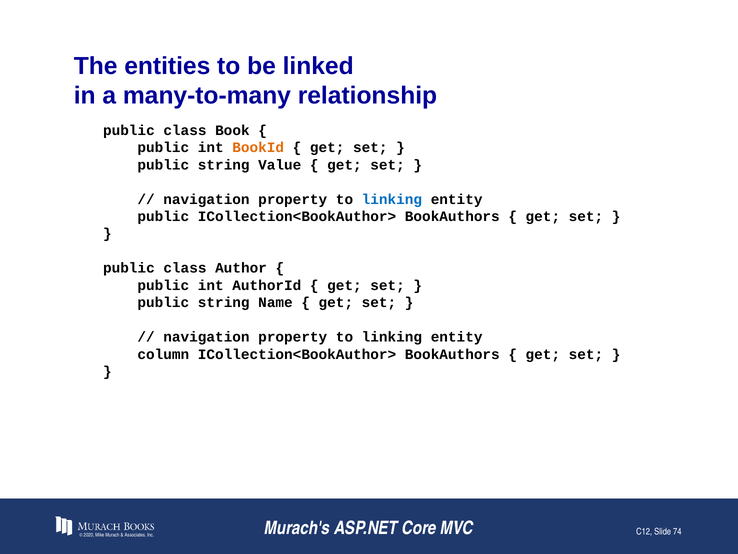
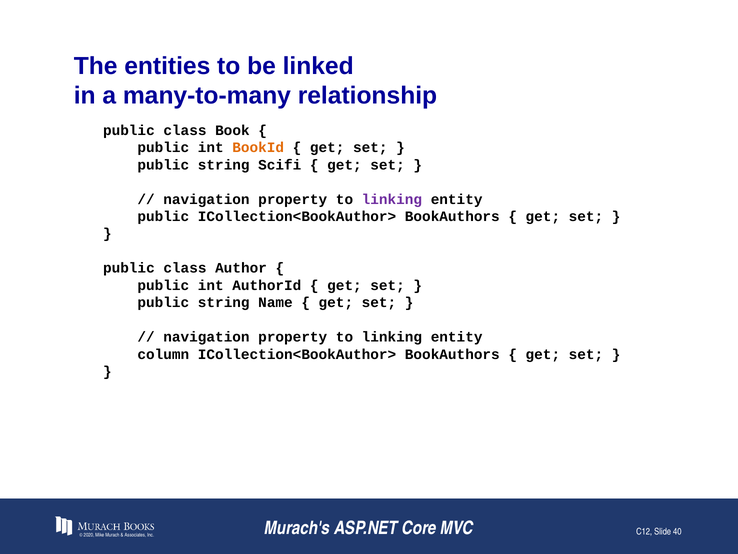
Value: Value -> Scifi
linking at (392, 199) colour: blue -> purple
74: 74 -> 40
